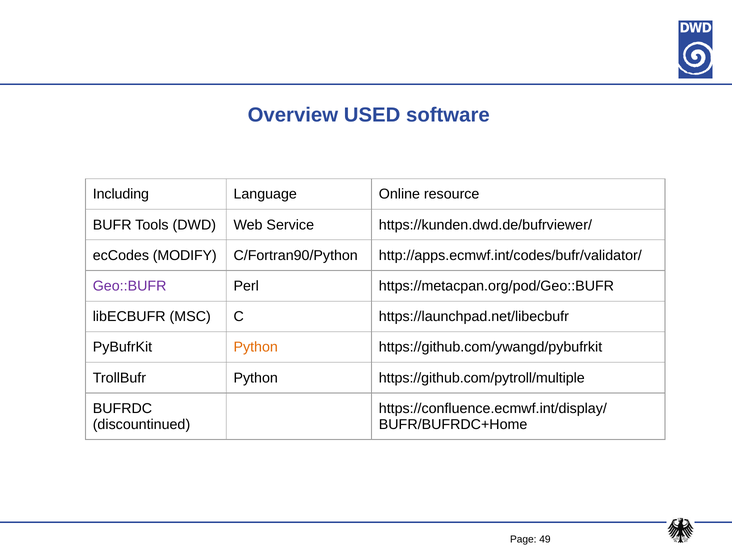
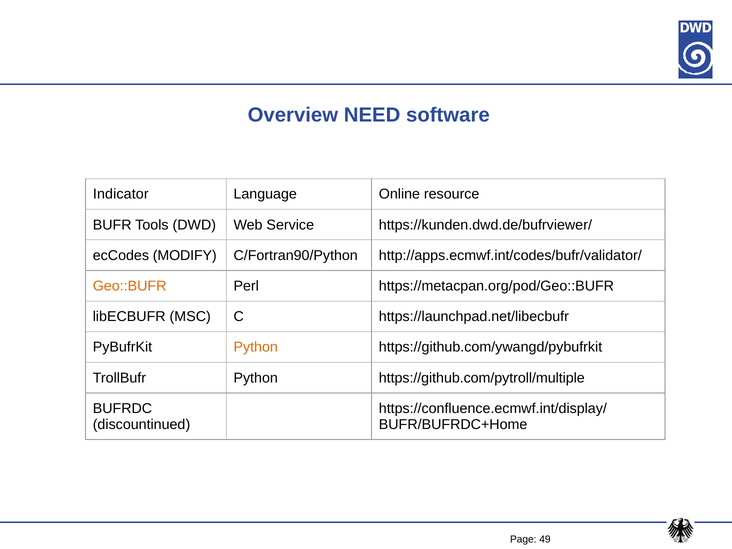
USED: USED -> NEED
Including: Including -> Indicator
Geo::BUFR colour: purple -> orange
